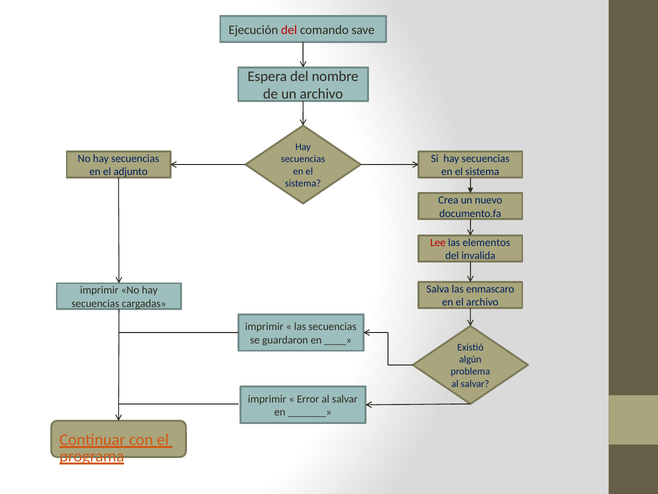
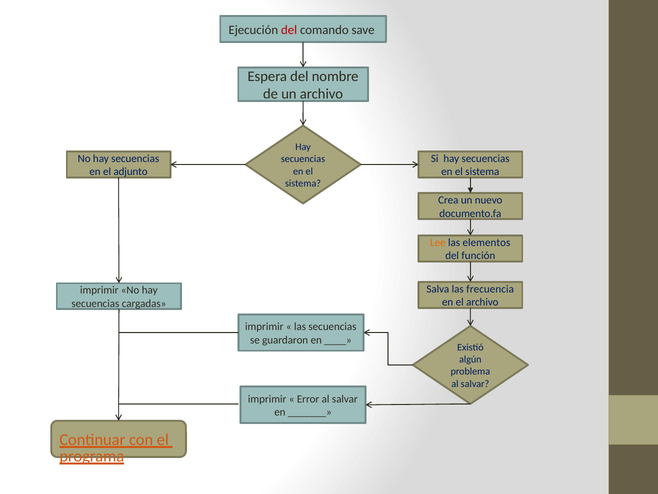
Lee colour: red -> orange
invalida: invalida -> función
enmascaro: enmascaro -> frecuencia
